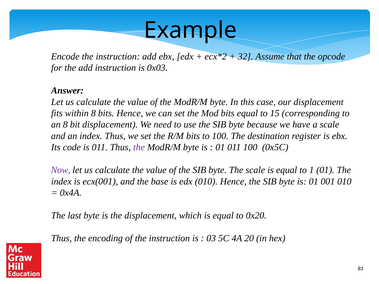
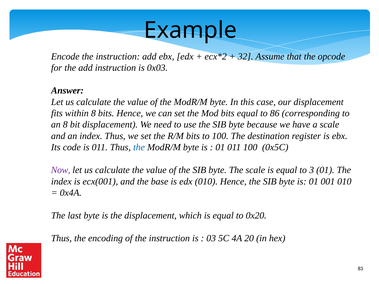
15: 15 -> 86
the at (139, 147) colour: purple -> blue
1: 1 -> 3
